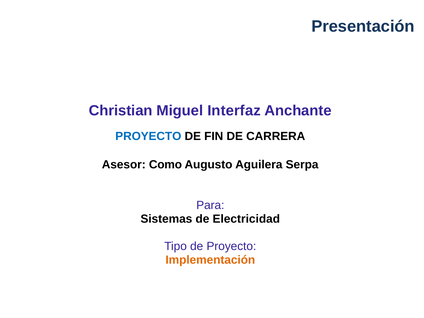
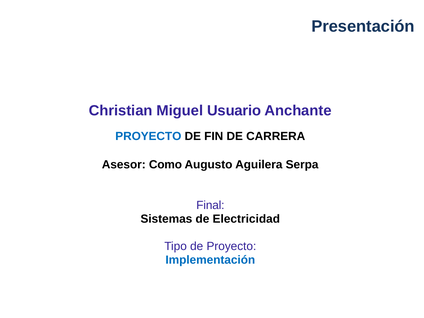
Interfaz: Interfaz -> Usuario
Para: Para -> Final
Implementación colour: orange -> blue
